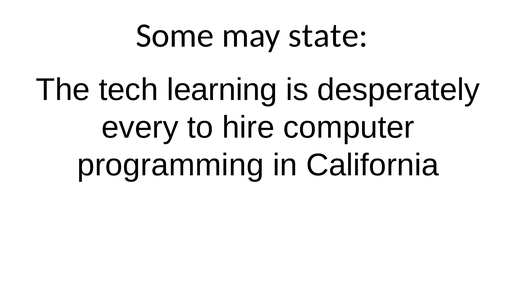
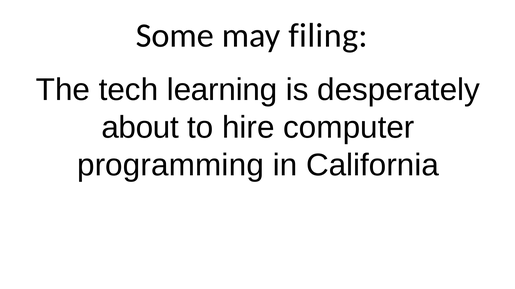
state: state -> filing
every: every -> about
